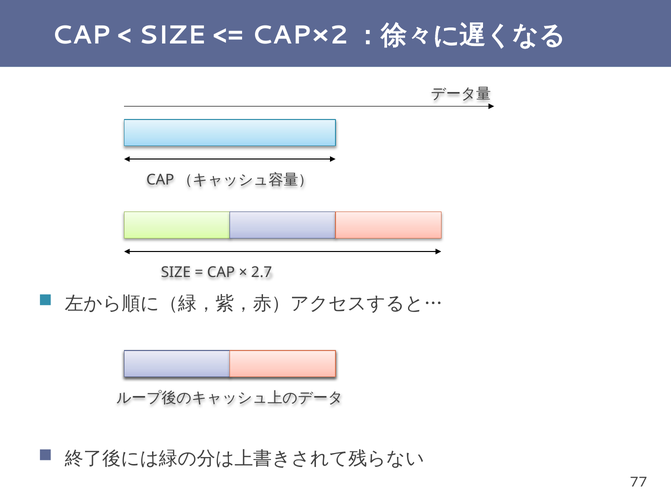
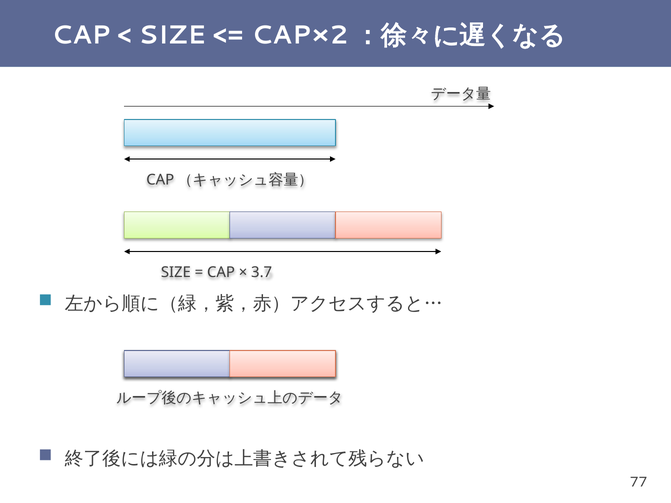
2.7: 2.7 -> 3.7
